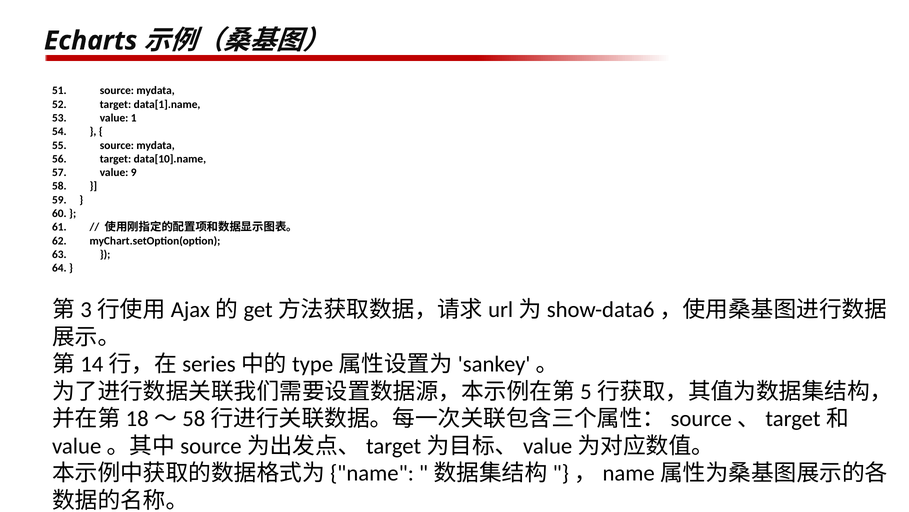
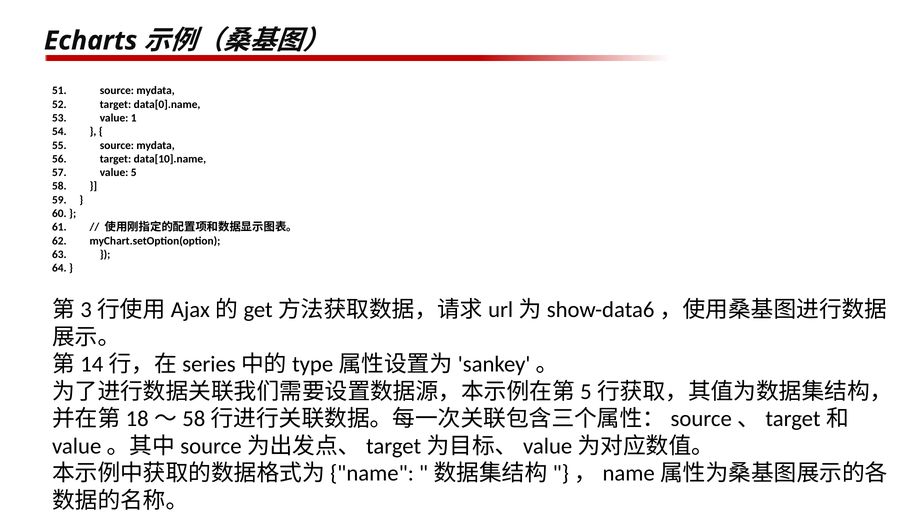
data[1].name: data[1].name -> data[0].name
9: 9 -> 5
